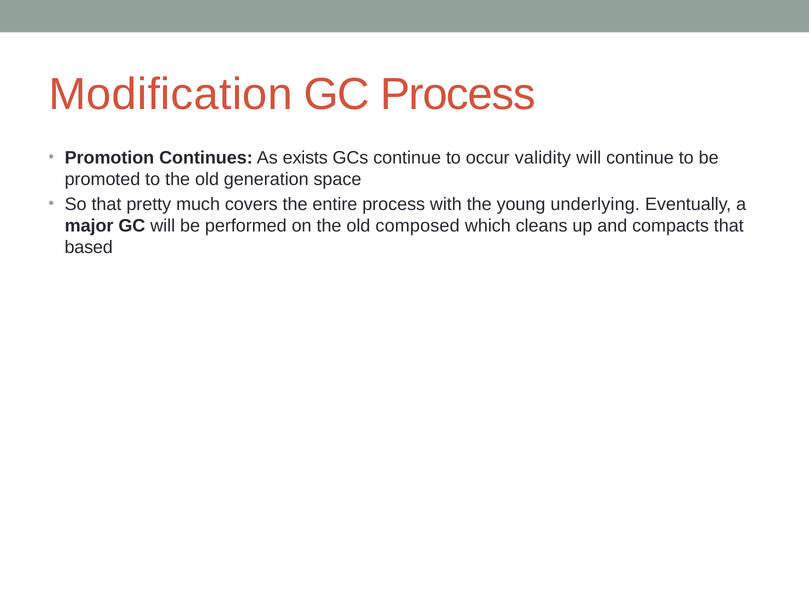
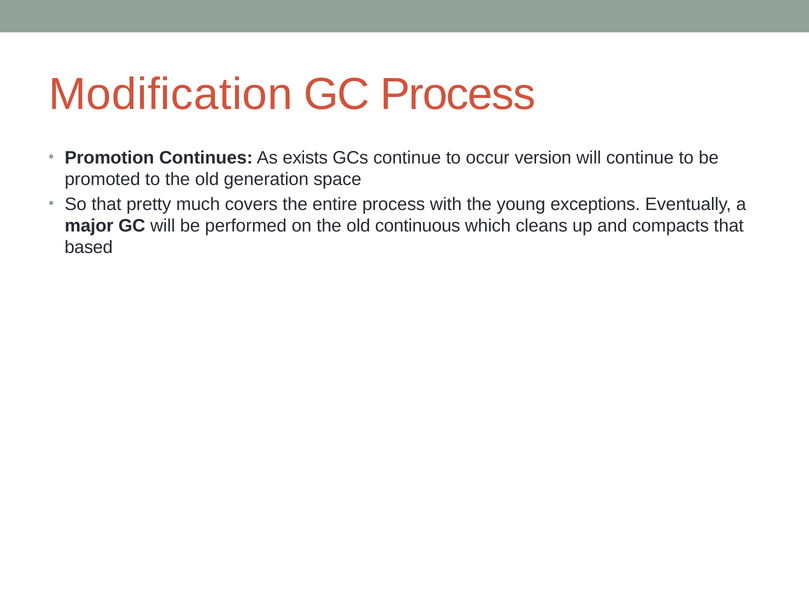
validity: validity -> version
underlying: underlying -> exceptions
composed: composed -> continuous
